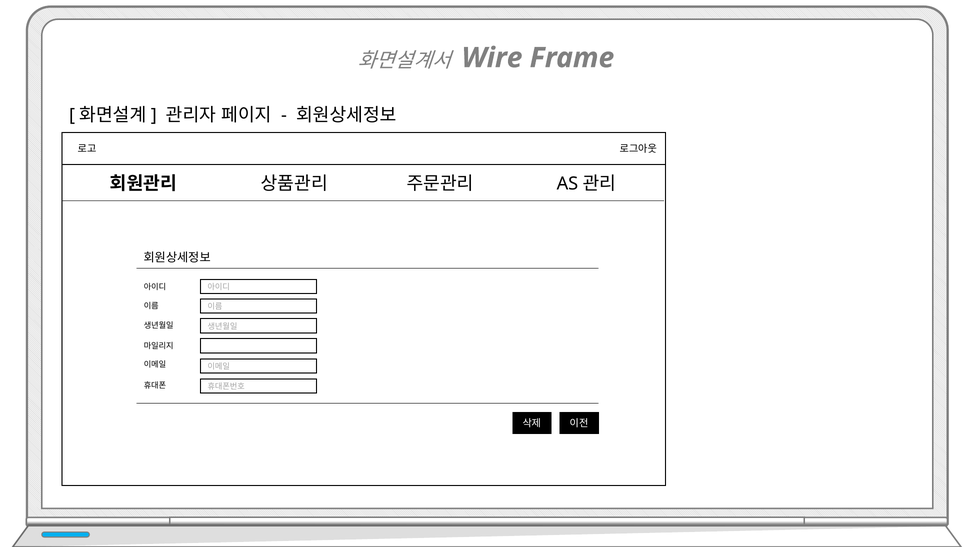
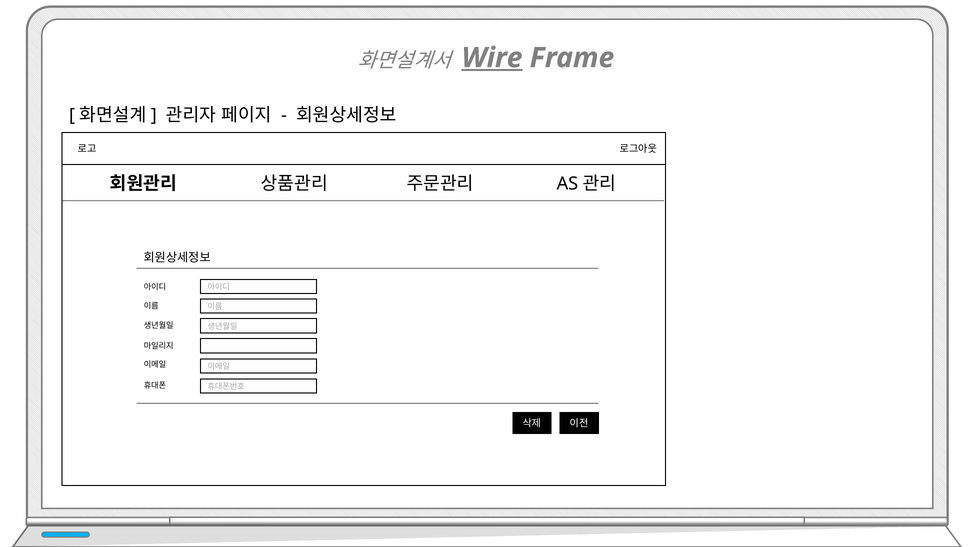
Wire underline: none -> present
